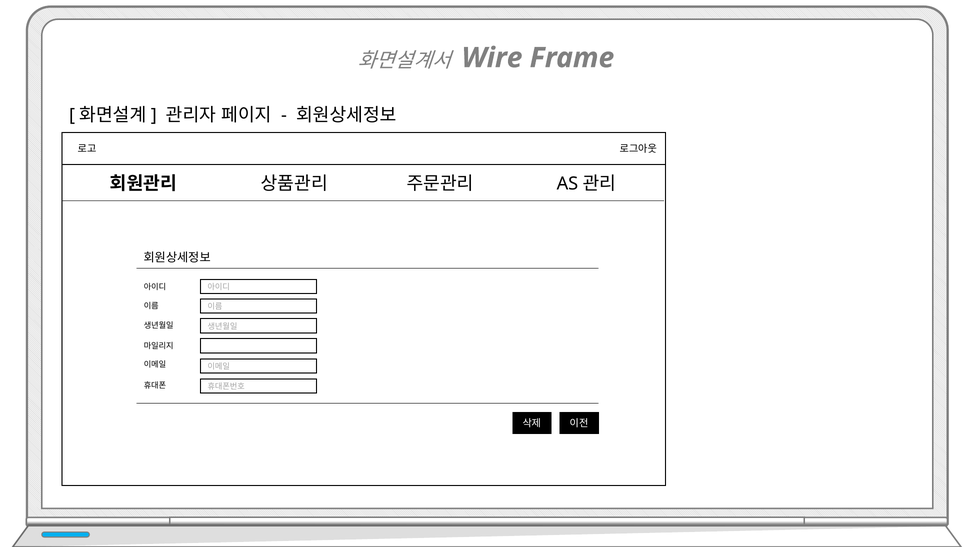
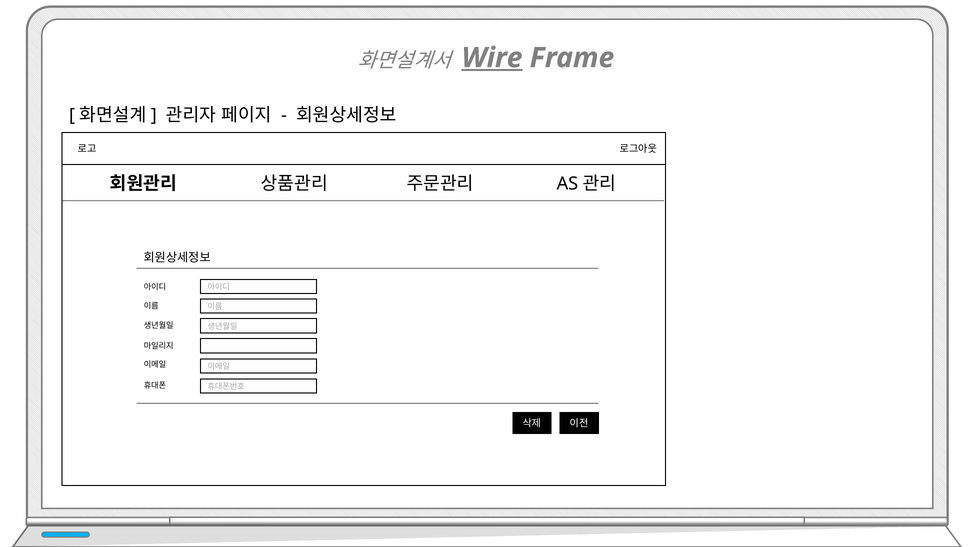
Wire underline: none -> present
